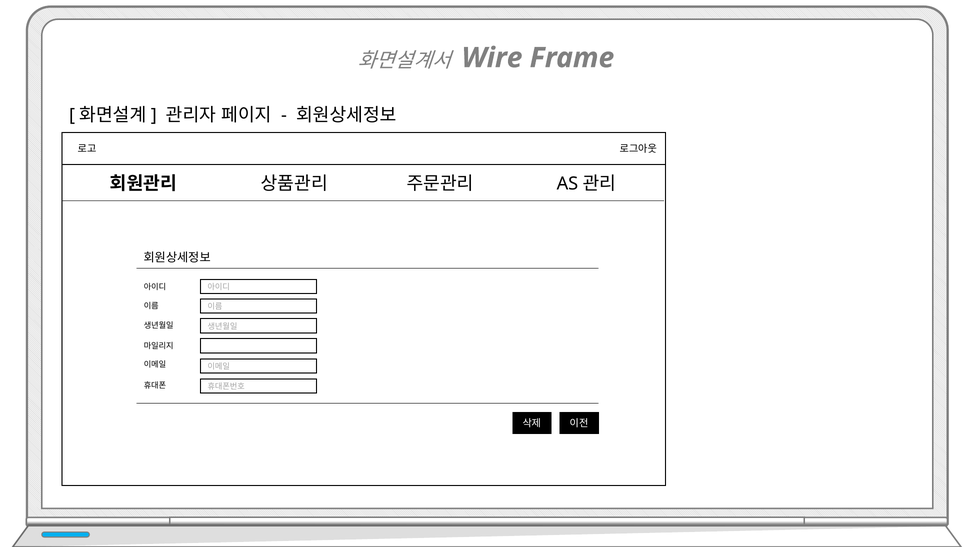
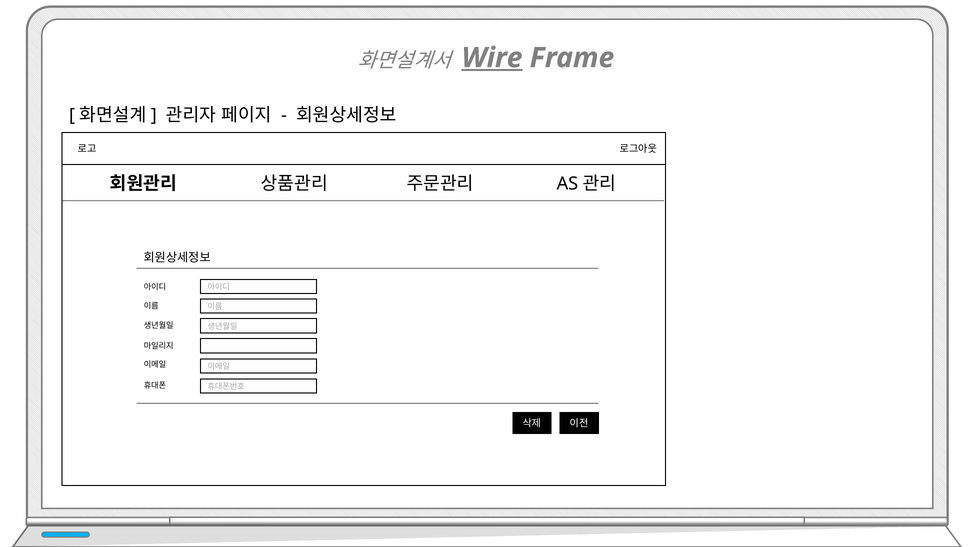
Wire underline: none -> present
